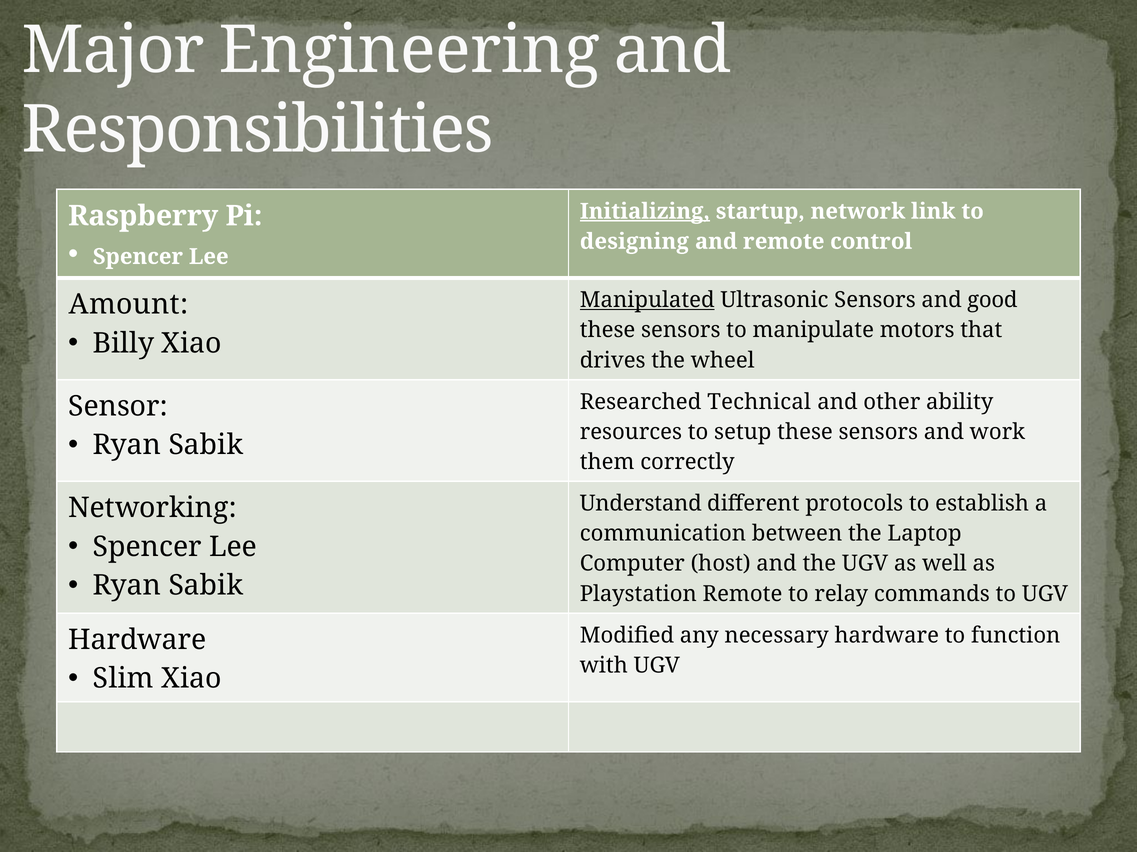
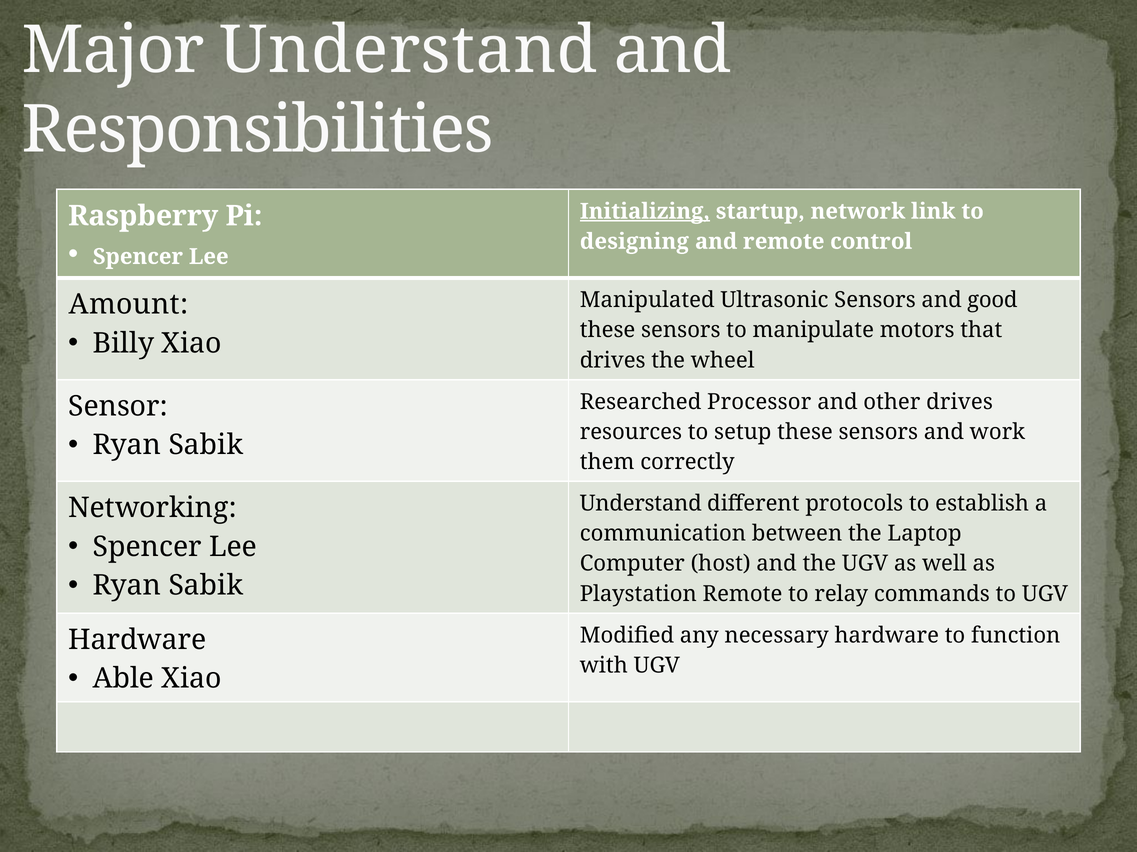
Major Engineering: Engineering -> Understand
Manipulated underline: present -> none
Technical: Technical -> Processor
other ability: ability -> drives
Slim: Slim -> Able
